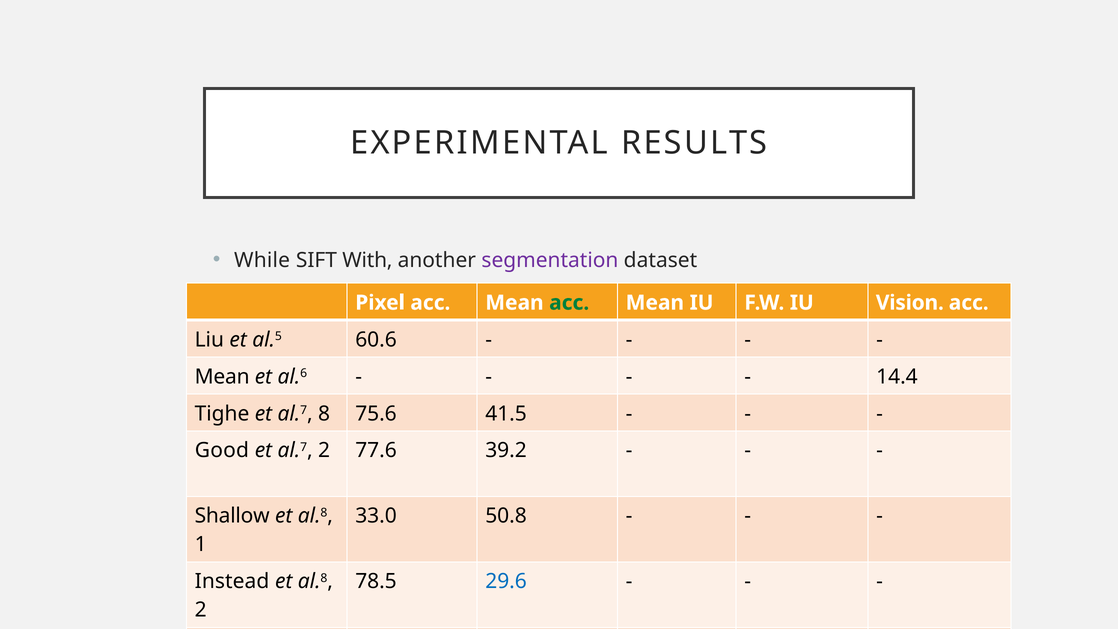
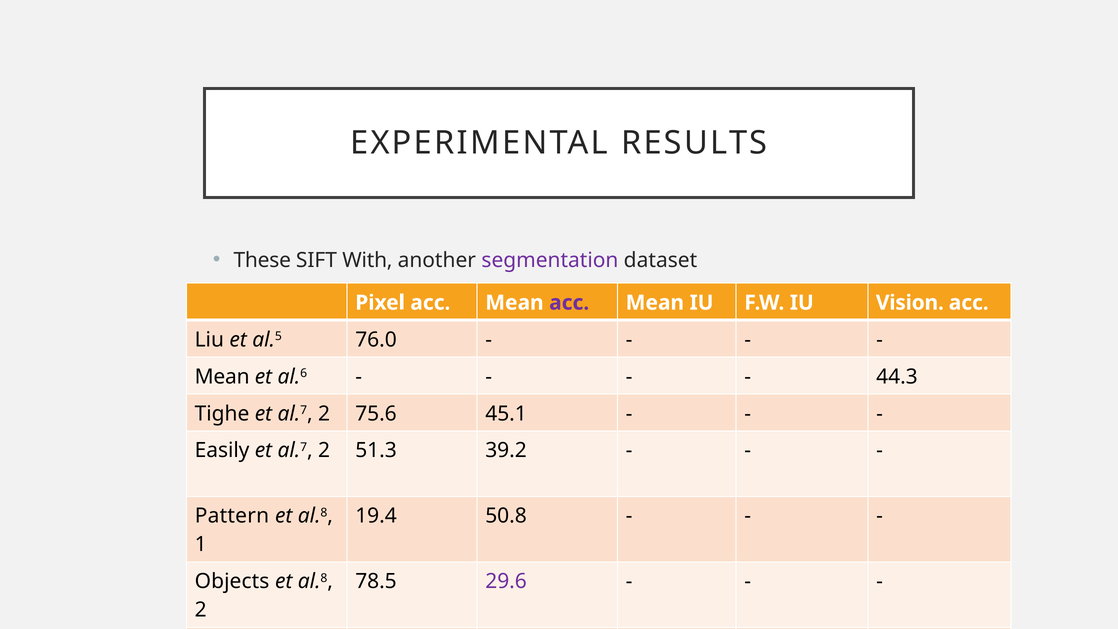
While: While -> These
acc at (569, 303) colour: green -> purple
60.6: 60.6 -> 76.0
14.4: 14.4 -> 44.3
Tighe et al.7 8: 8 -> 2
41.5: 41.5 -> 45.1
Good: Good -> Easily
77.6: 77.6 -> 51.3
Shallow: Shallow -> Pattern
33.0: 33.0 -> 19.4
Instead: Instead -> Objects
29.6 colour: blue -> purple
